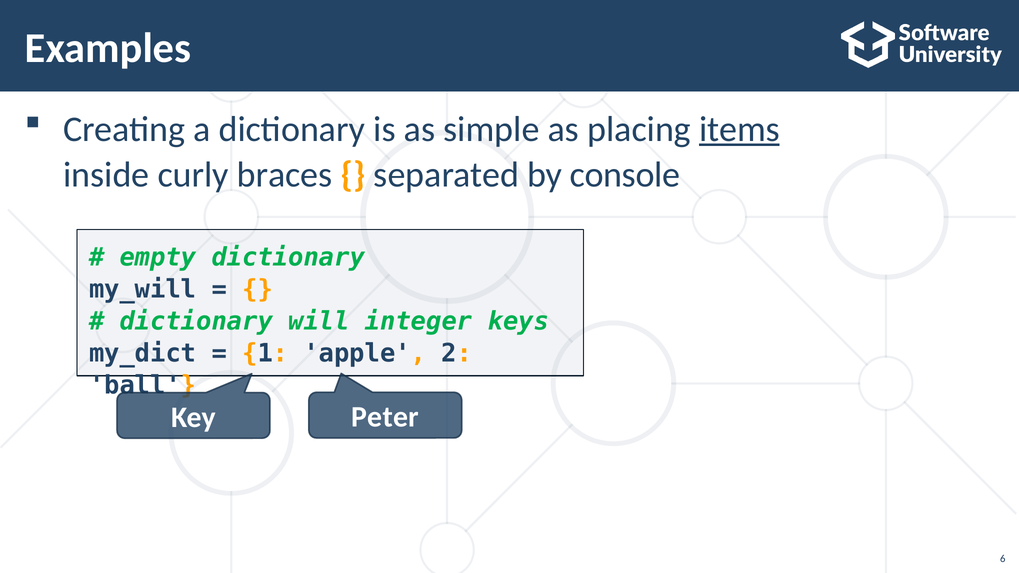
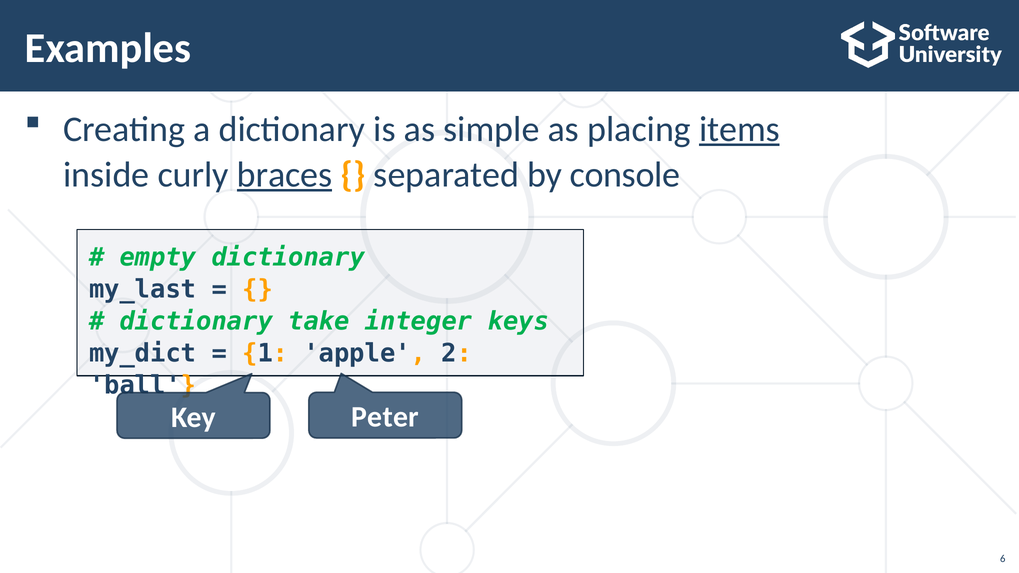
braces underline: none -> present
my_will: my_will -> my_last
will: will -> take
